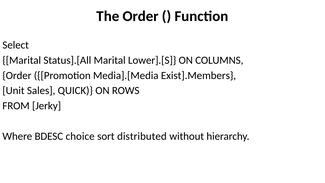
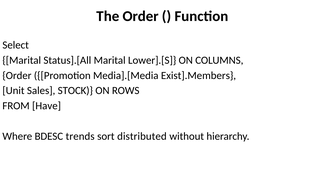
QUICK: QUICK -> STOCK
Jerky: Jerky -> Have
choice: choice -> trends
